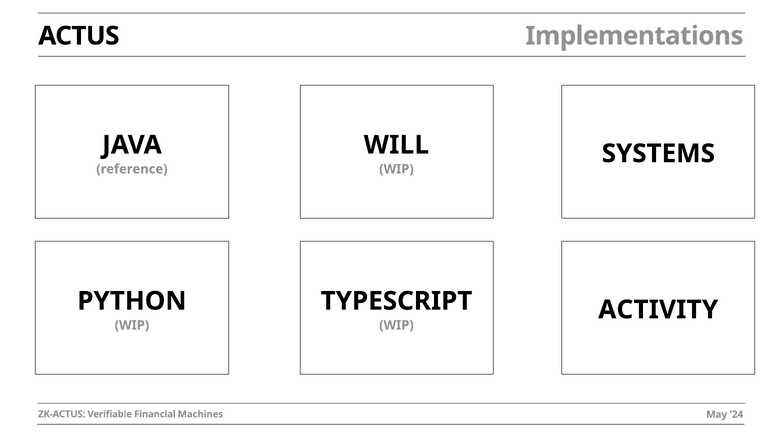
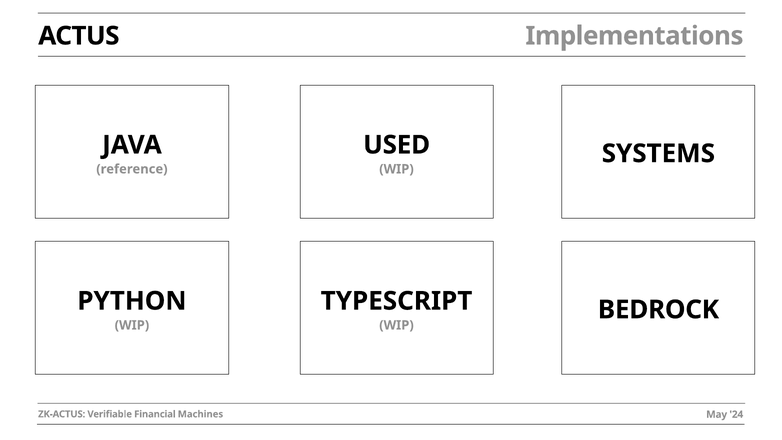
WILL: WILL -> USED
ACTIVITY: ACTIVITY -> BEDROCK
